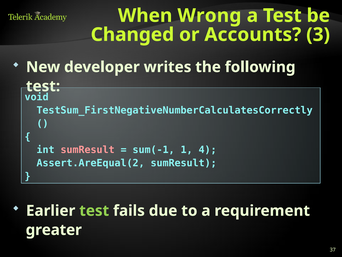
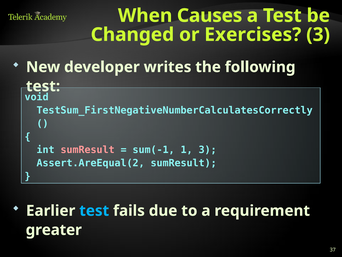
Wrong: Wrong -> Causes
Accounts: Accounts -> Exercises
1 4: 4 -> 3
test at (94, 210) colour: light green -> light blue
